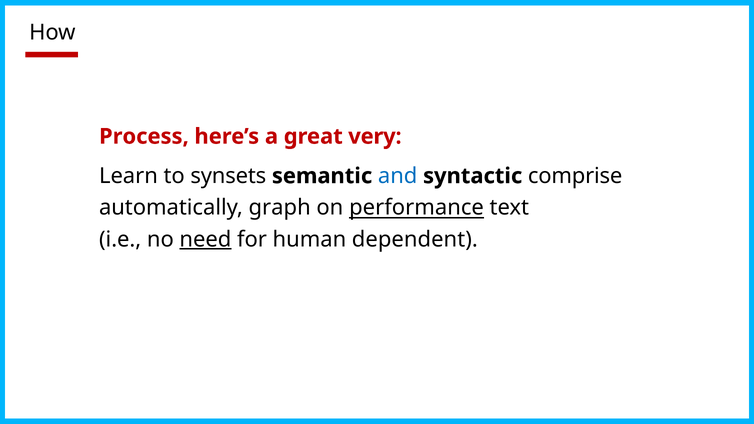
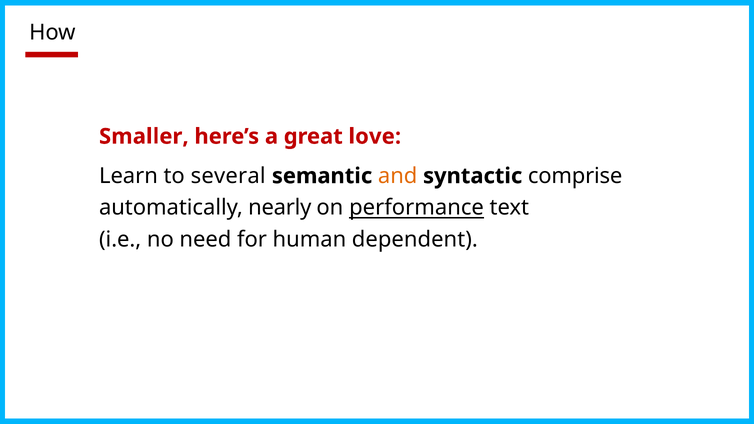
Process: Process -> Smaller
very: very -> love
synsets: synsets -> several
and colour: blue -> orange
graph: graph -> nearly
need underline: present -> none
